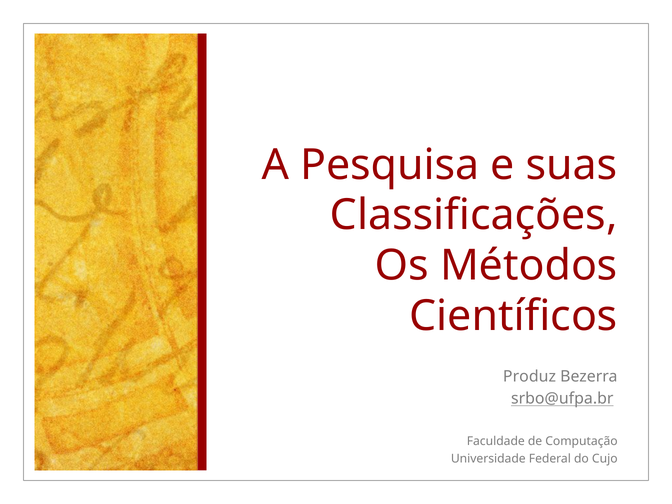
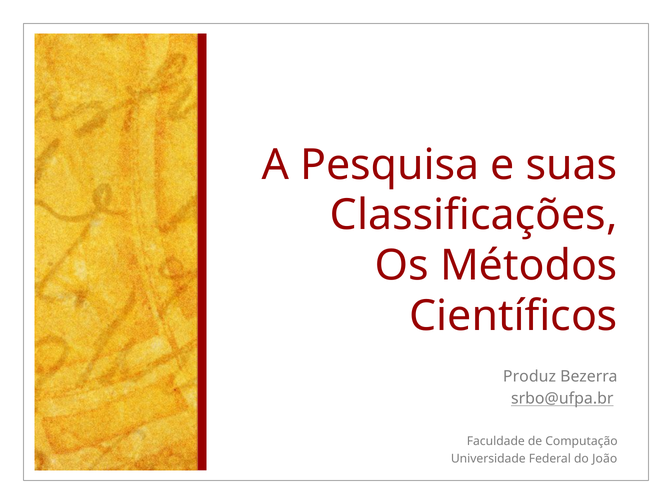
Cujo: Cujo -> João
